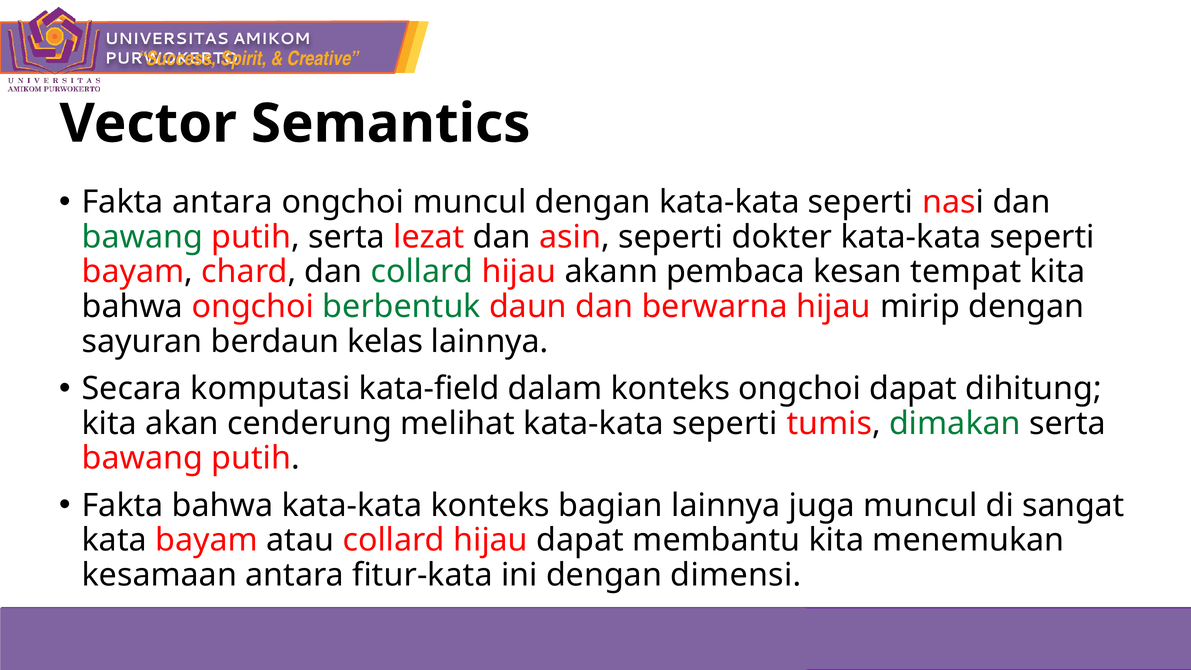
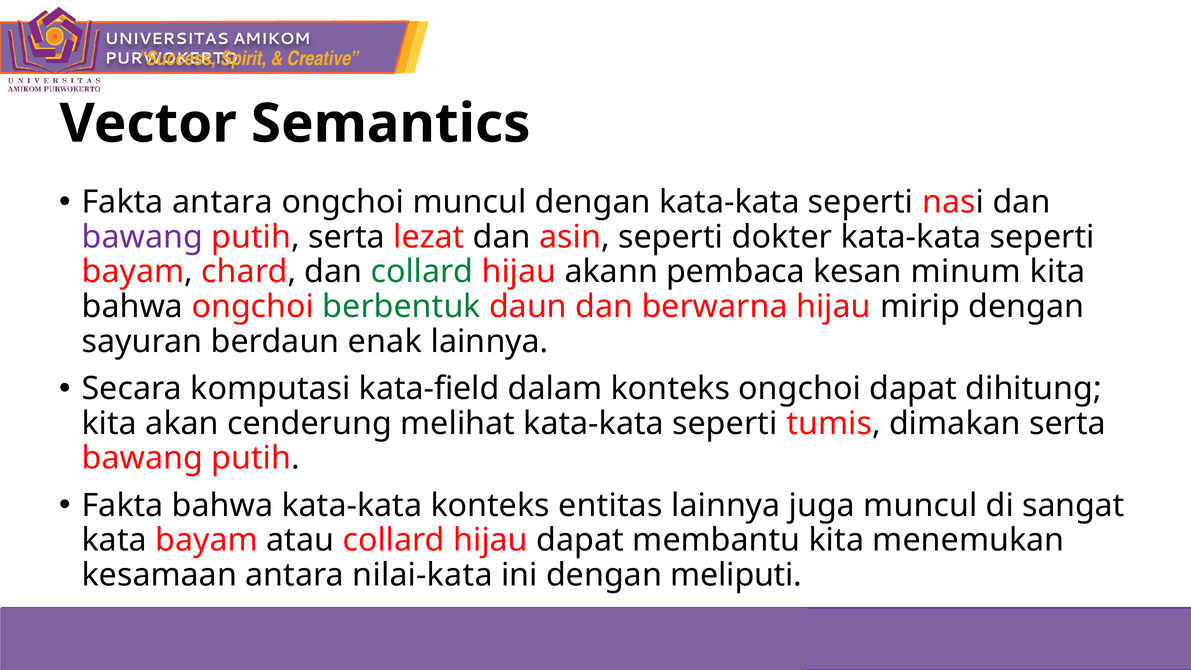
bawang at (142, 237) colour: green -> purple
tempat: tempat -> minum
kelas: kelas -> enak
dimakan colour: green -> black
bagian: bagian -> entitas
fitur-kata: fitur-kata -> nilai-kata
dimensi: dimensi -> meliputi
